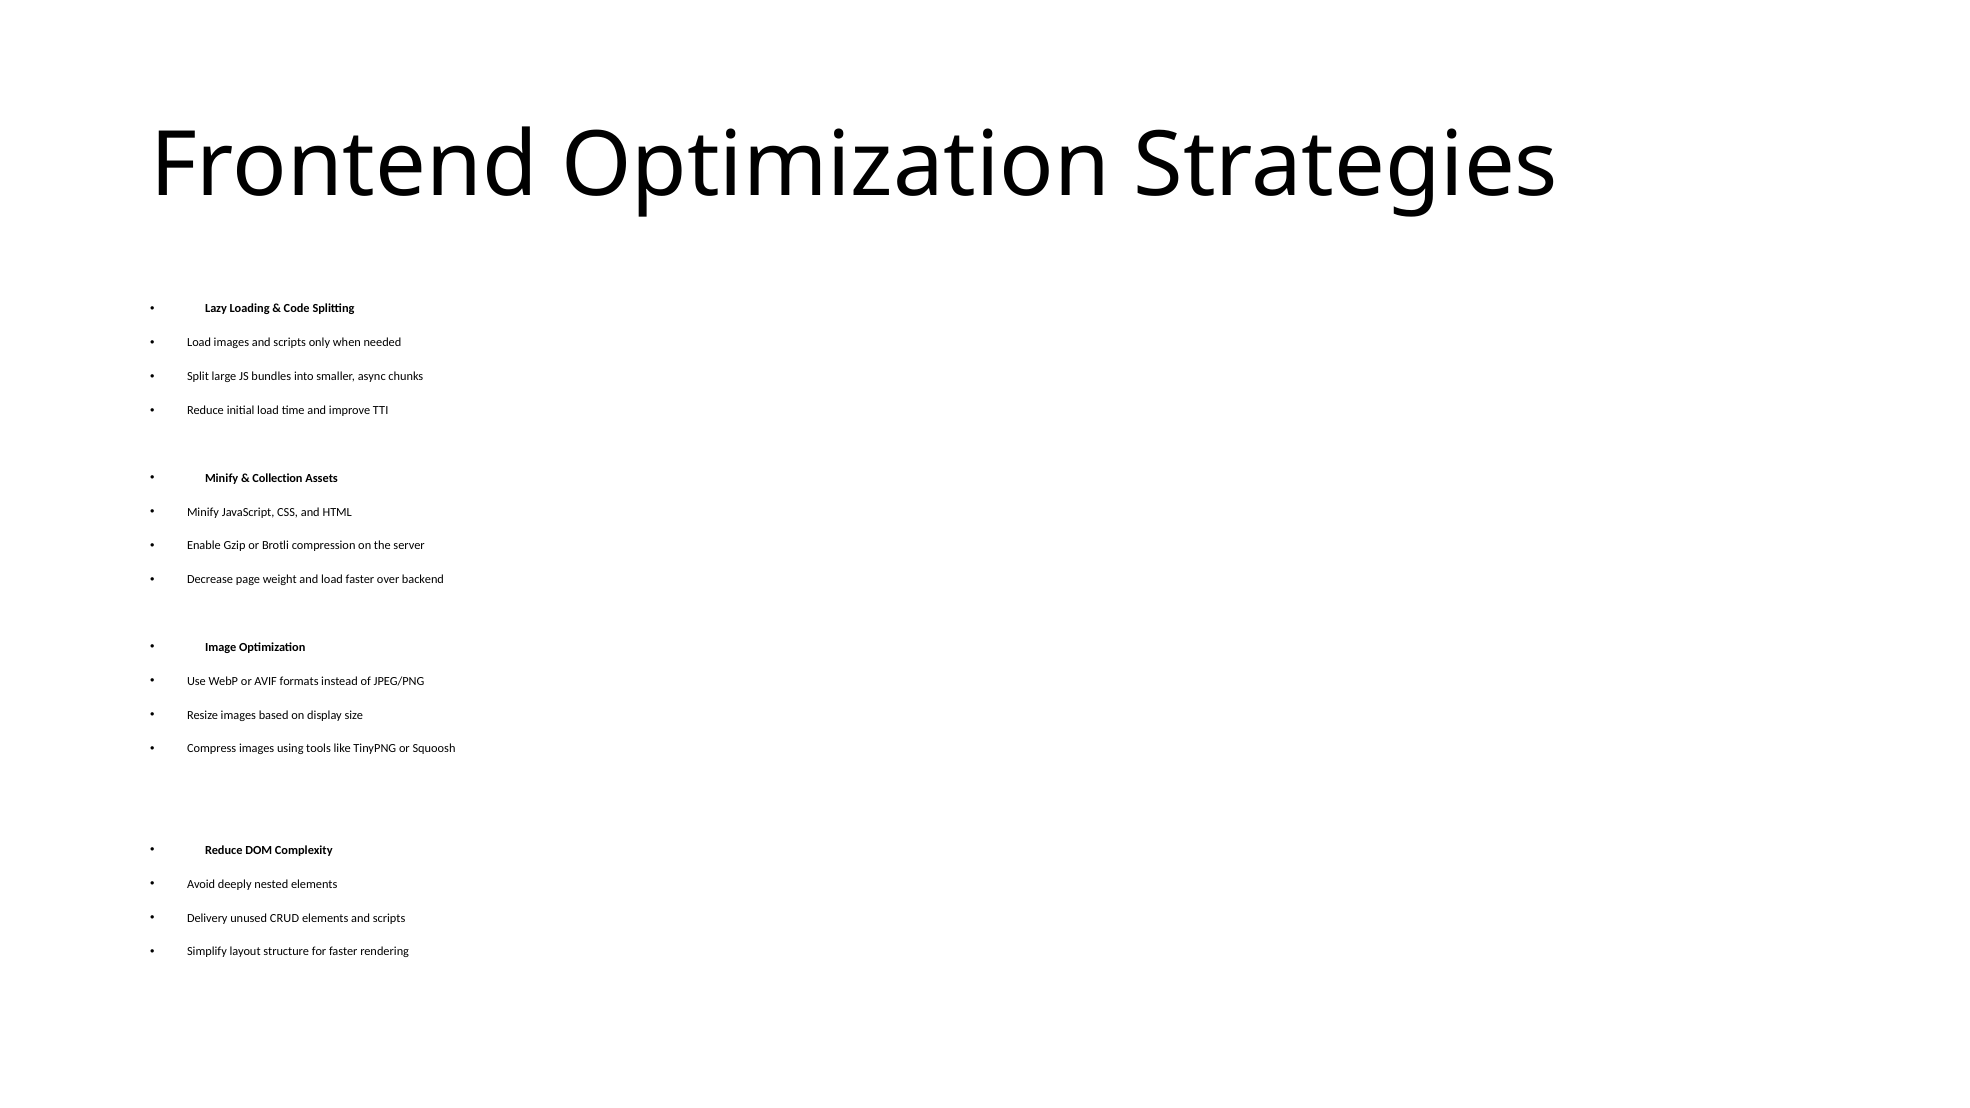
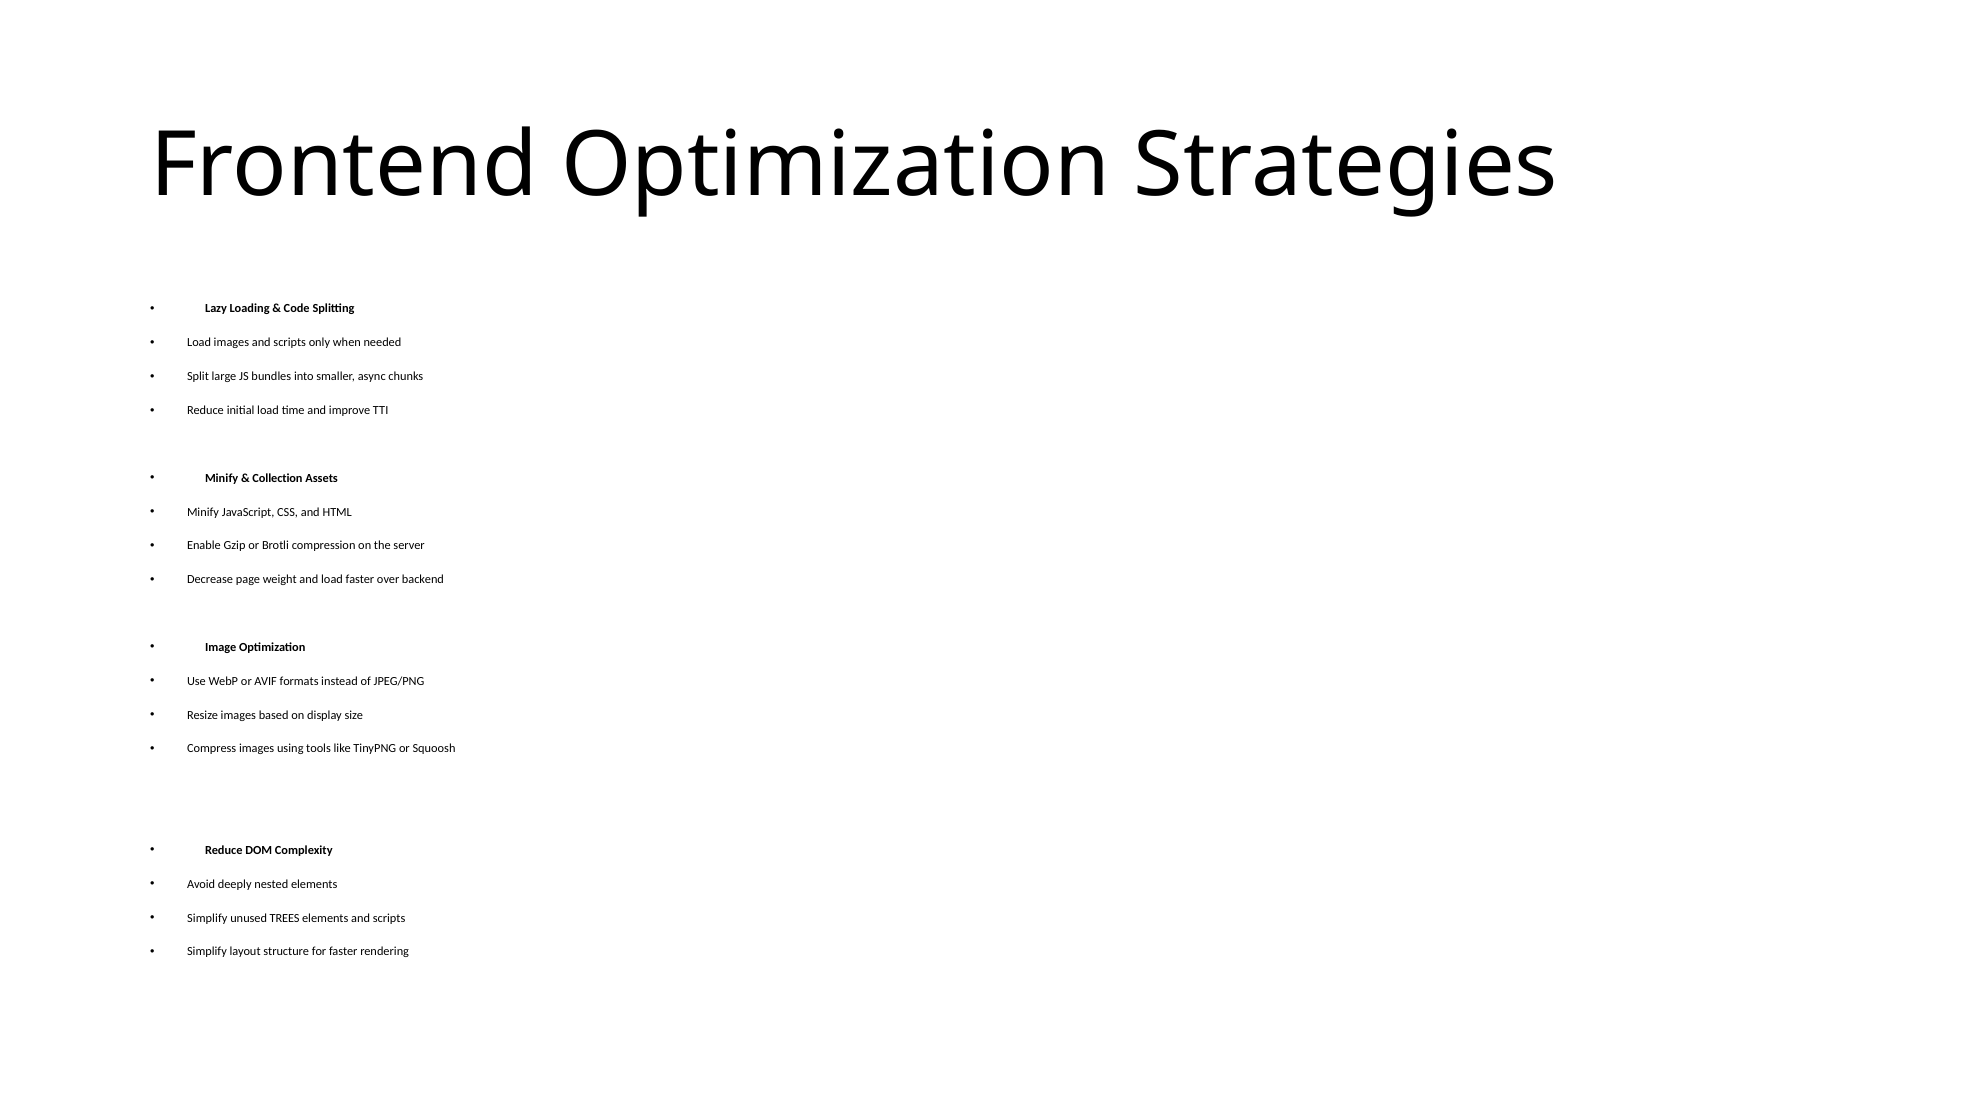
Delivery at (207, 918): Delivery -> Simplify
CRUD: CRUD -> TREES
